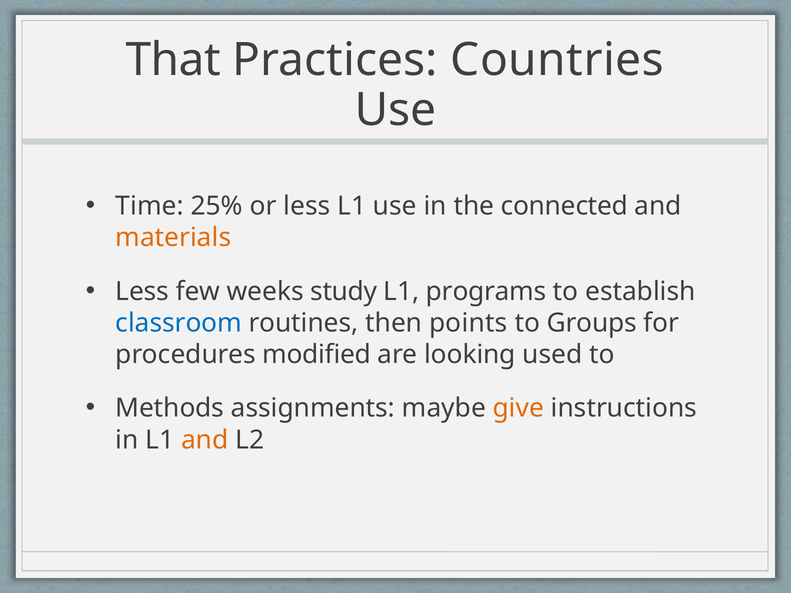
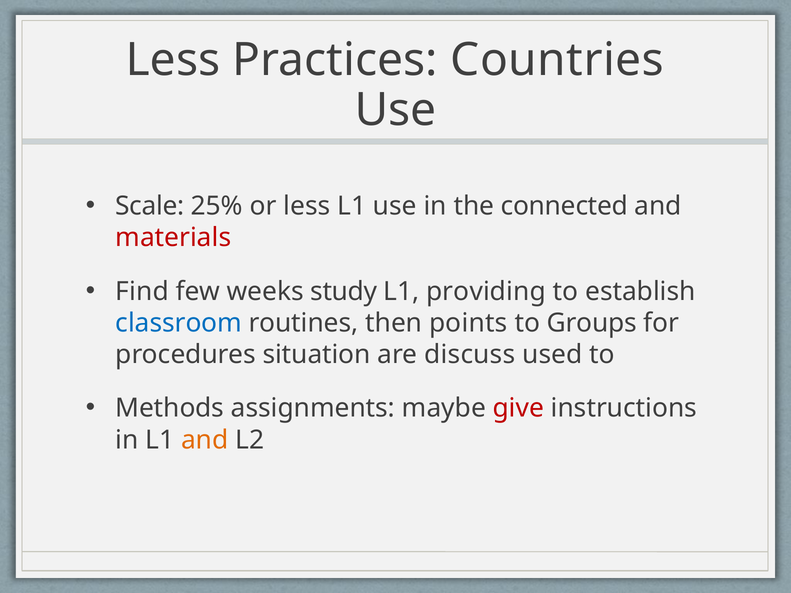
That at (173, 60): That -> Less
Time: Time -> Scale
materials colour: orange -> red
Less at (142, 291): Less -> Find
programs: programs -> providing
modified: modified -> situation
looking: looking -> discuss
give colour: orange -> red
